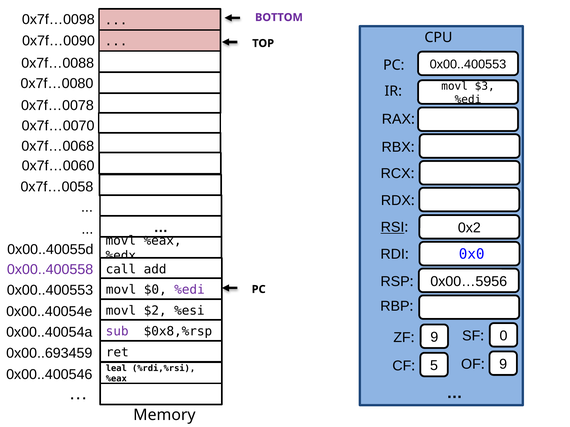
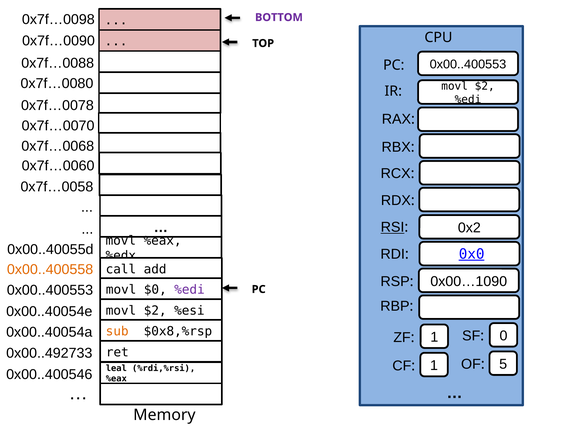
$3 at (485, 86): $3 -> $2
0x0 underline: none -> present
0x00..400558 colour: purple -> orange
0x00…5956: 0x00…5956 -> 0x00…1090
sub colour: purple -> orange
9 at (434, 338): 9 -> 1
0x00..693459: 0x00..693459 -> 0x00..492733
5 at (434, 366): 5 -> 1
9 at (503, 365): 9 -> 5
